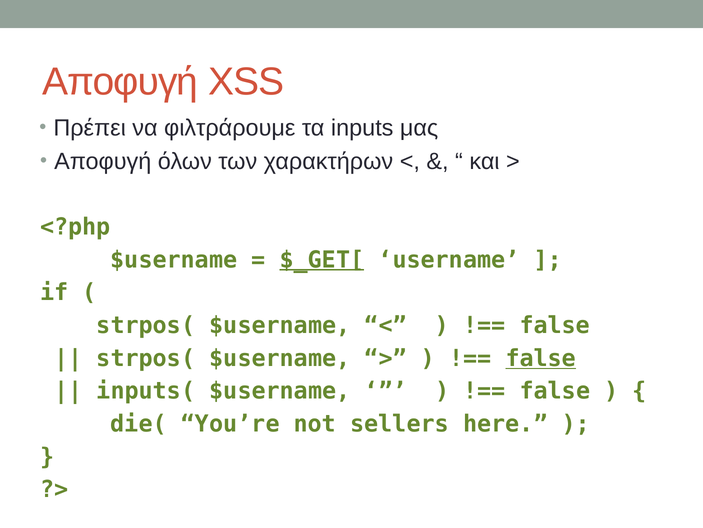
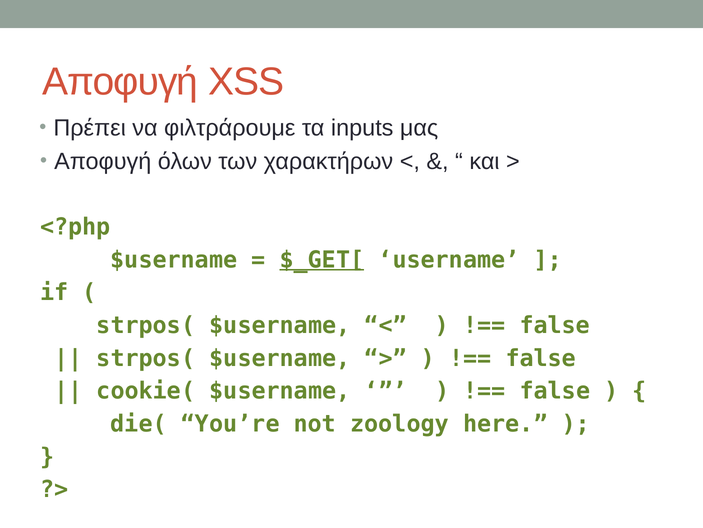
false at (541, 358) underline: present -> none
inputs(: inputs( -> cookie(
sellers: sellers -> zoology
